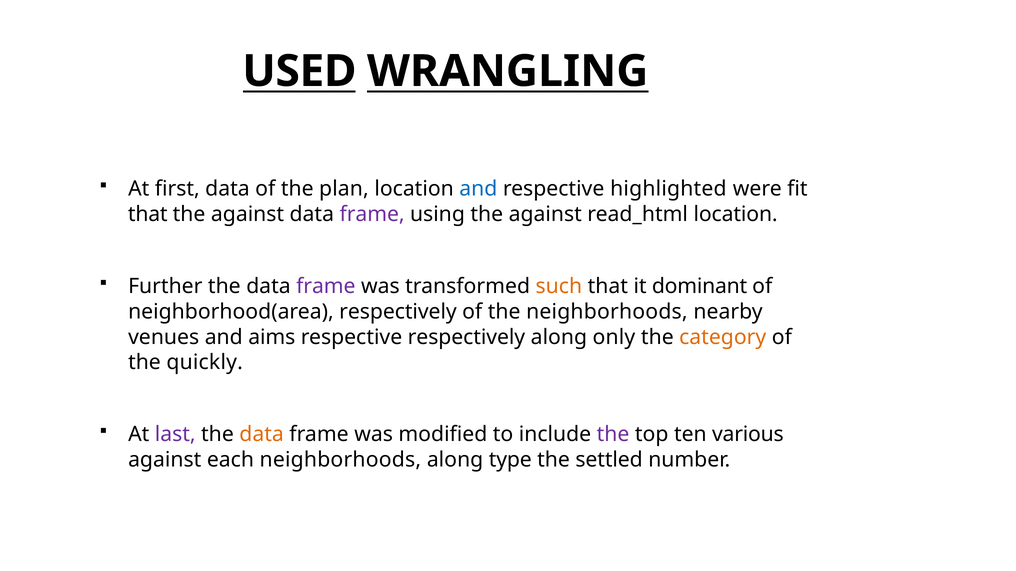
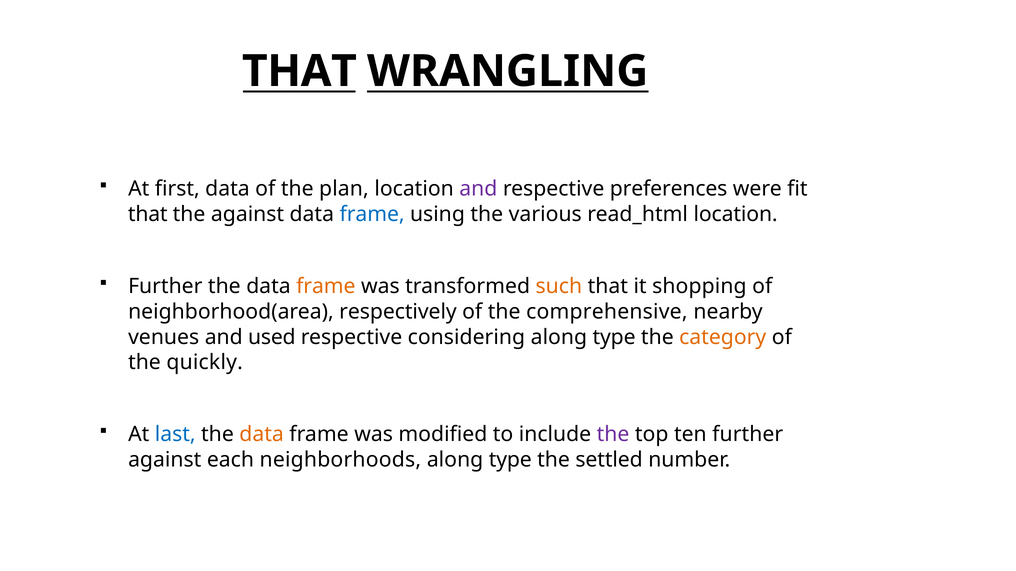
USED at (299, 71): USED -> THAT
and at (478, 189) colour: blue -> purple
highlighted: highlighted -> preferences
frame at (372, 214) colour: purple -> blue
using the against: against -> various
frame at (326, 286) colour: purple -> orange
dominant: dominant -> shopping
the neighborhoods: neighborhoods -> comprehensive
aims: aims -> used
respective respectively: respectively -> considering
only at (614, 337): only -> type
last colour: purple -> blue
ten various: various -> further
